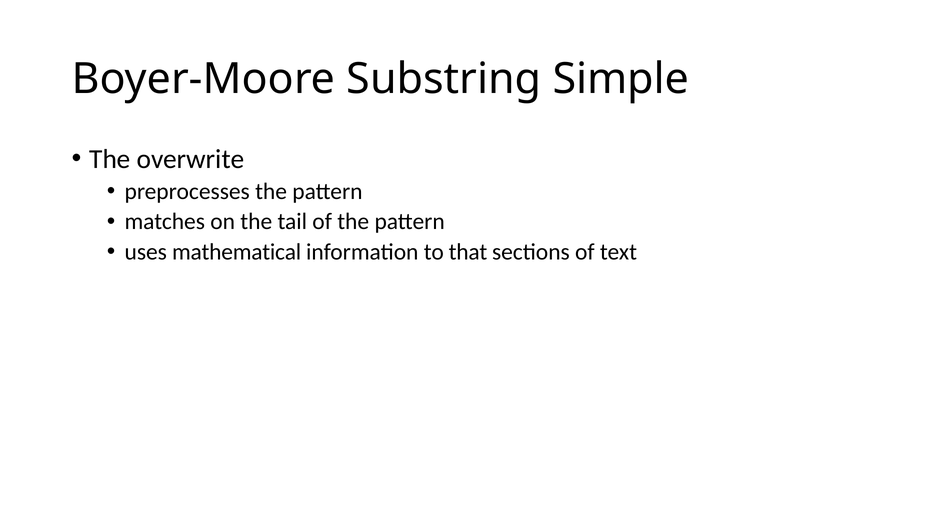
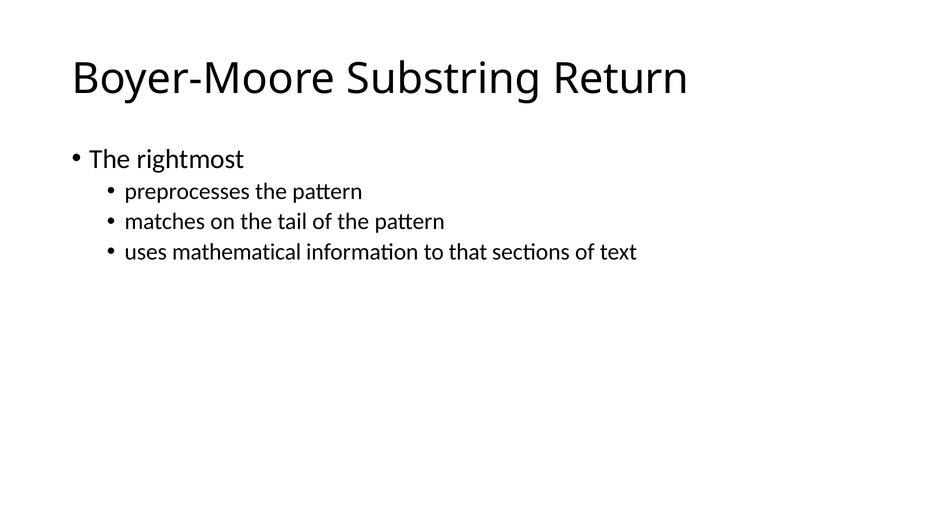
Simple: Simple -> Return
overwrite: overwrite -> rightmost
